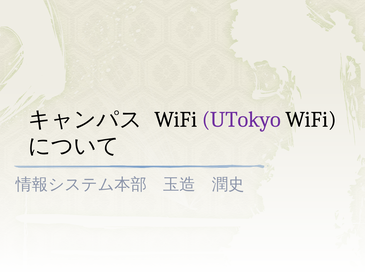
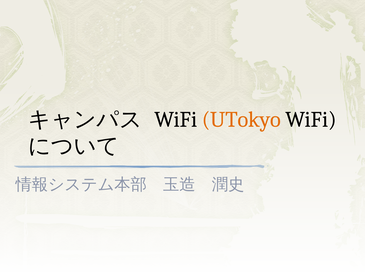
UTokyo colour: purple -> orange
